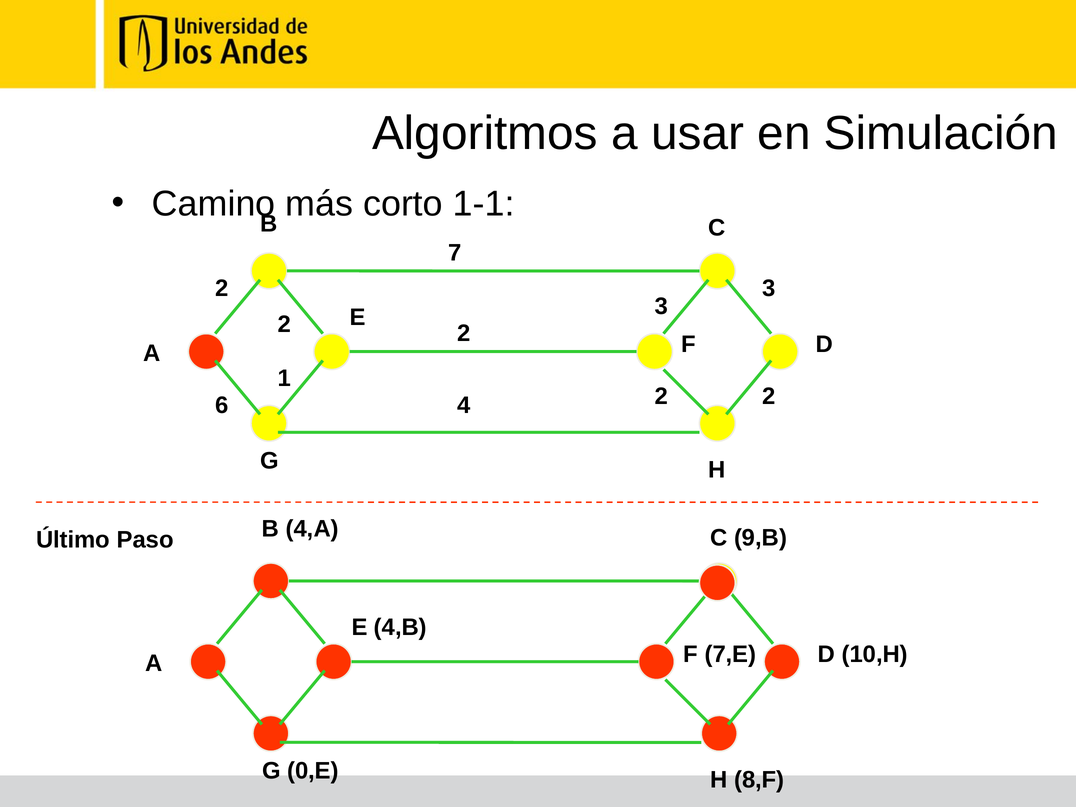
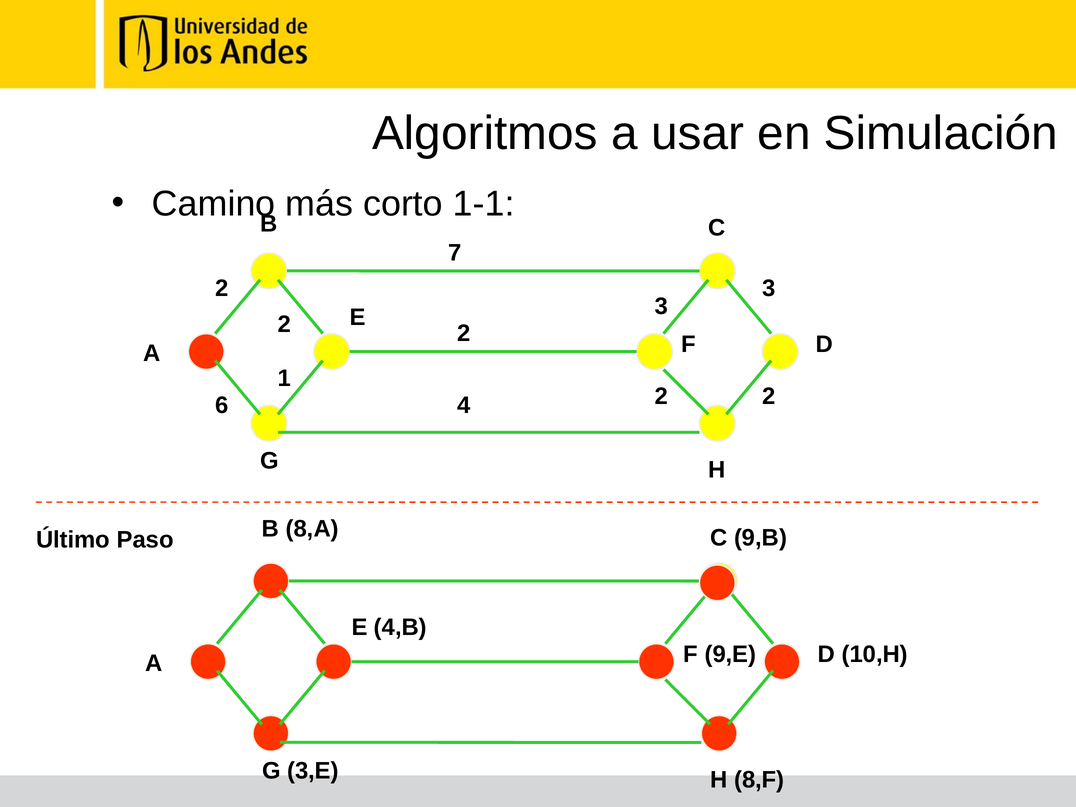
4,A: 4,A -> 8,A
7,E: 7,E -> 9,E
0,E: 0,E -> 3,E
